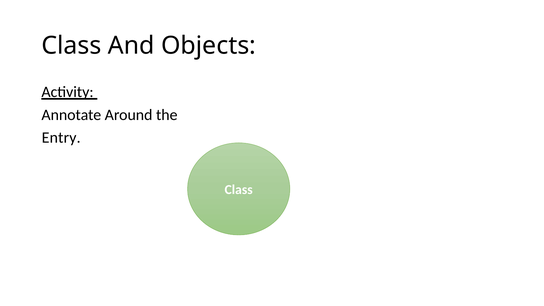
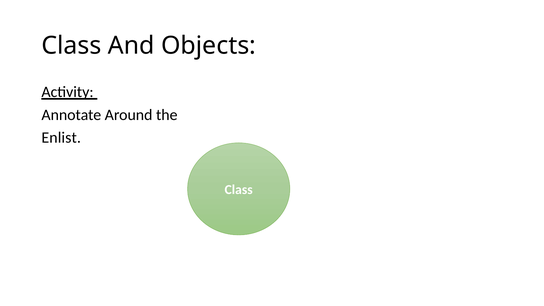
Entry: Entry -> Enlist
